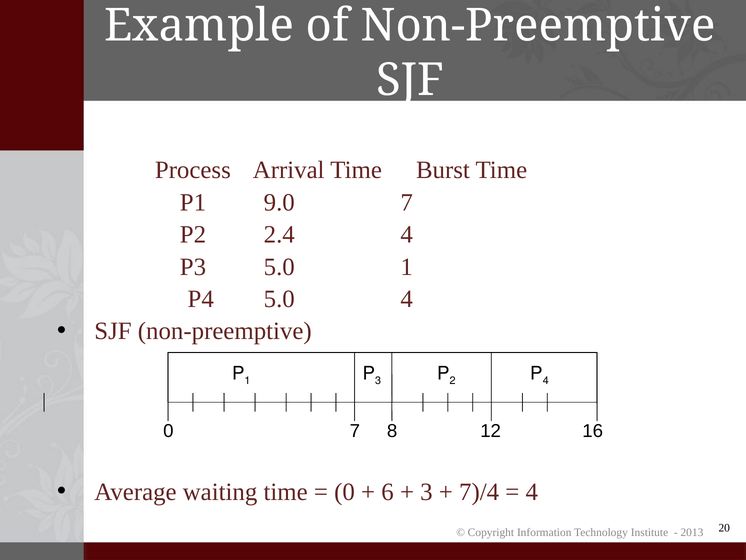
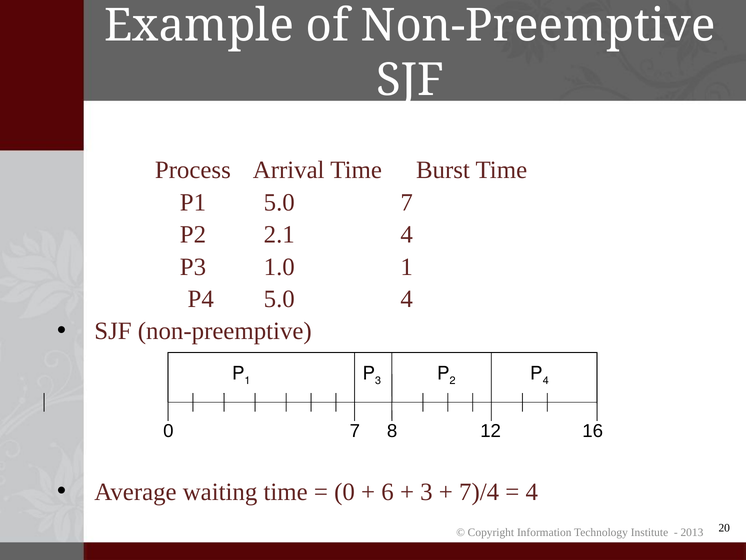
P1 9.0: 9.0 -> 5.0
2.4: 2.4 -> 2.1
P3 5.0: 5.0 -> 1.0
